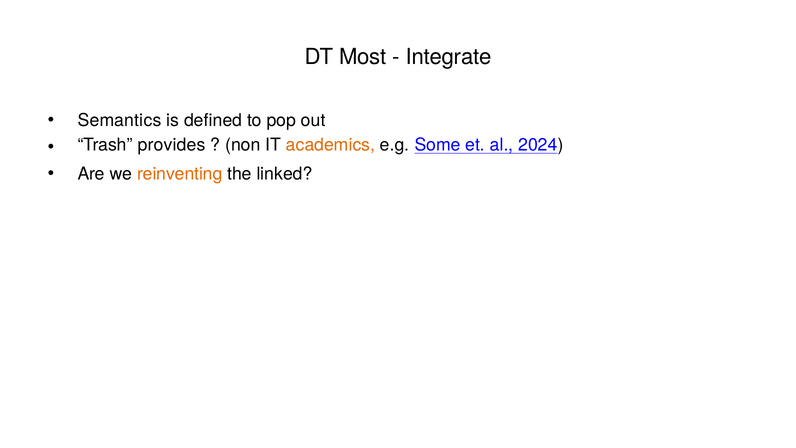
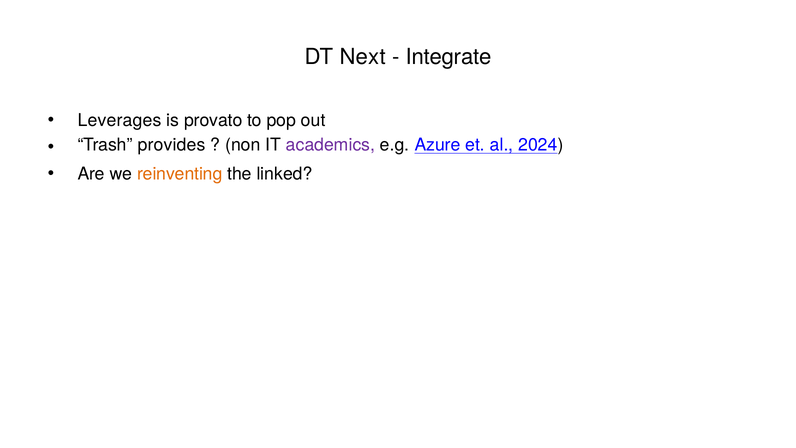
Most: Most -> Next
Semantics: Semantics -> Leverages
defined: defined -> provato
academics colour: orange -> purple
Some: Some -> Azure
